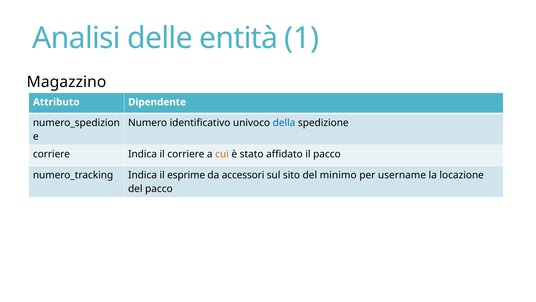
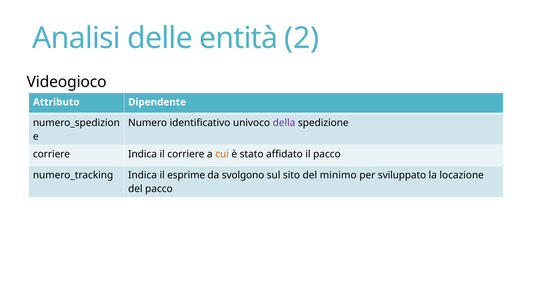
1: 1 -> 2
Magazzino: Magazzino -> Videogioco
della colour: blue -> purple
accessori: accessori -> svolgono
username: username -> sviluppato
